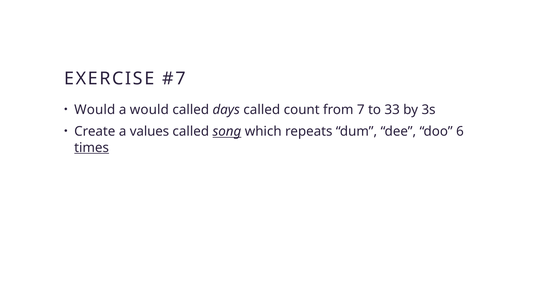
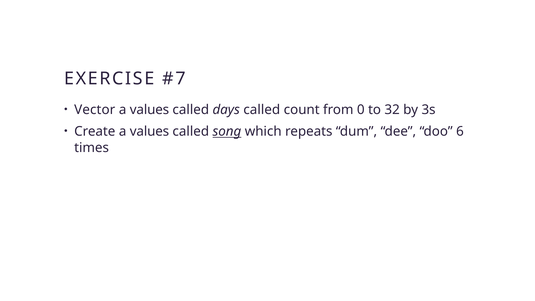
Would at (95, 110): Would -> Vector
would at (149, 110): would -> values
7: 7 -> 0
33: 33 -> 32
times underline: present -> none
